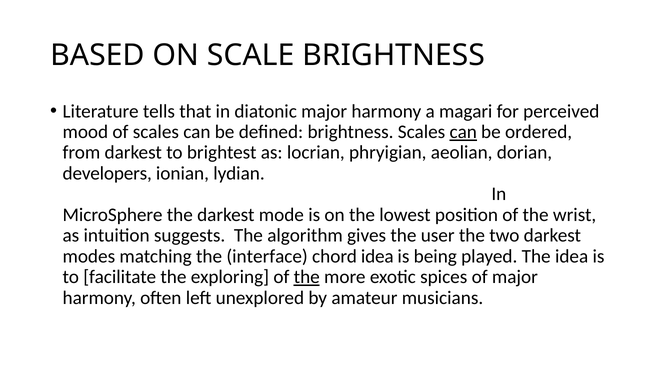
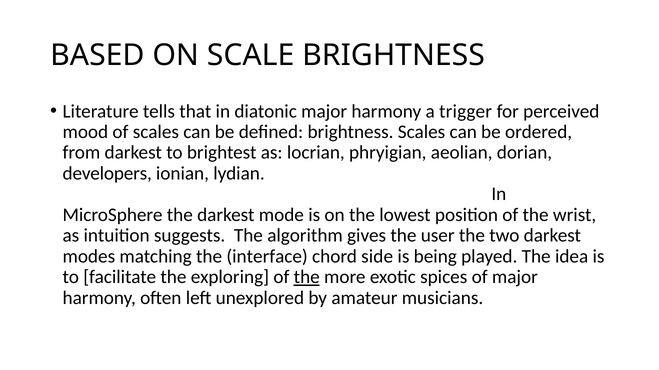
magari: magari -> trigger
can at (463, 132) underline: present -> none
chord idea: idea -> side
